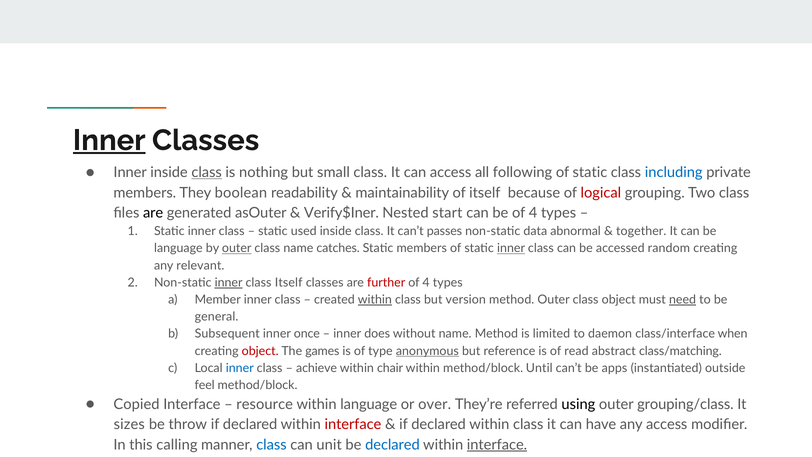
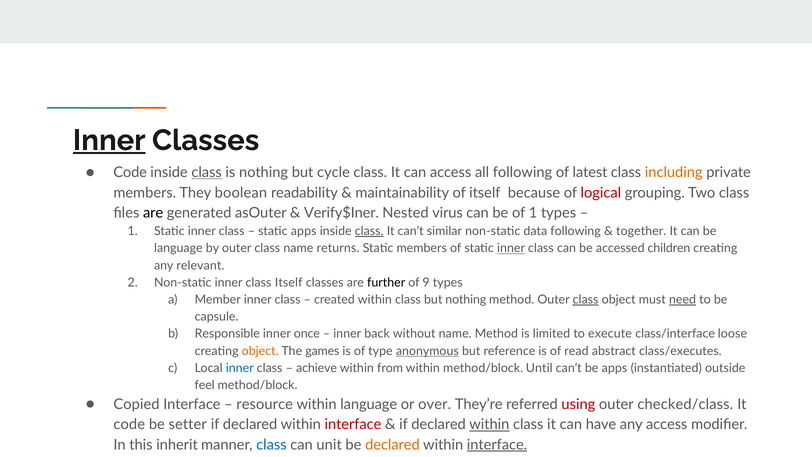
Inner at (130, 172): Inner -> Code
small: small -> cycle
static at (590, 172): static -> latest
including colour: blue -> orange
start: start -> virus
be of 4: 4 -> 1
static used: used -> apps
class at (369, 231) underline: none -> present
passes: passes -> similar
data abnormal: abnormal -> following
outer at (237, 248) underline: present -> none
catches: catches -> returns
random: random -> children
inner at (229, 282) underline: present -> none
further colour: red -> black
4 at (426, 282): 4 -> 9
within at (375, 300) underline: present -> none
but version: version -> nothing
class at (586, 300) underline: none -> present
general: general -> capsule
Subsequent: Subsequent -> Responsible
does: does -> back
daemon: daemon -> execute
when: when -> loose
object at (260, 351) colour: red -> orange
class/matching: class/matching -> class/executes
chair: chair -> from
using colour: black -> red
grouping/class: grouping/class -> checked/class
sizes at (129, 424): sizes -> code
throw: throw -> setter
within at (489, 424) underline: none -> present
calling: calling -> inherit
declared at (392, 445) colour: blue -> orange
